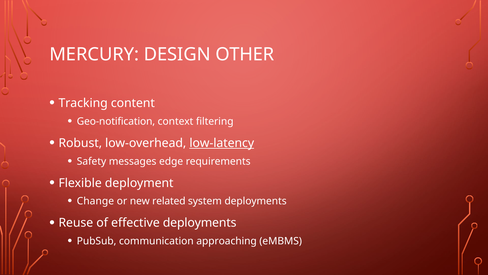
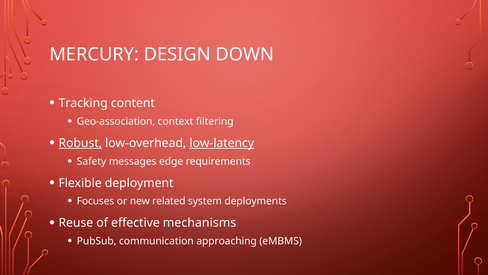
OTHER: OTHER -> DOWN
Geo-notification: Geo-notification -> Geo-association
Robust underline: none -> present
Change: Change -> Focuses
effective deployments: deployments -> mechanisms
